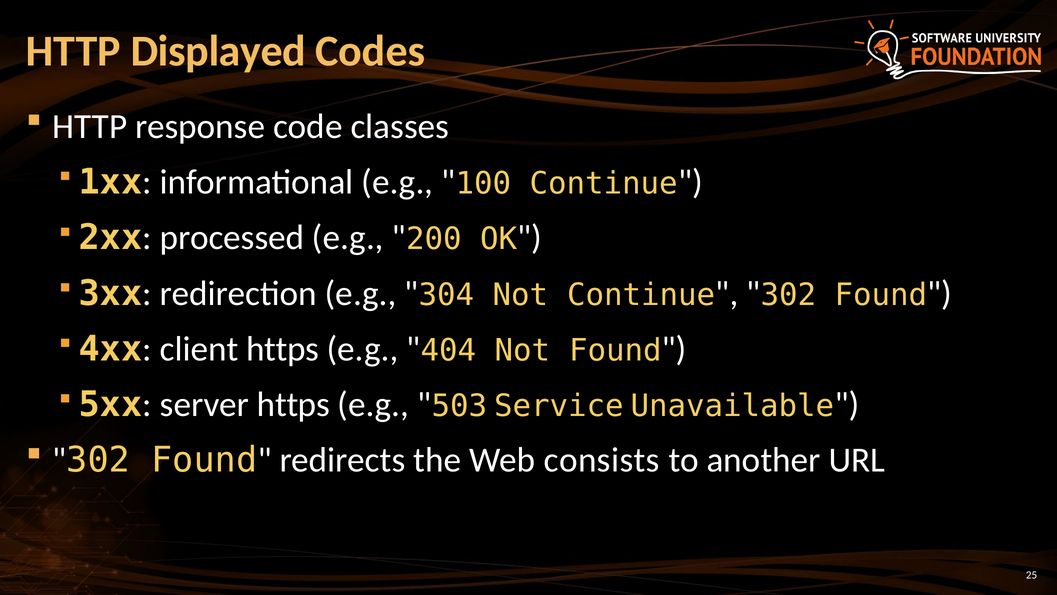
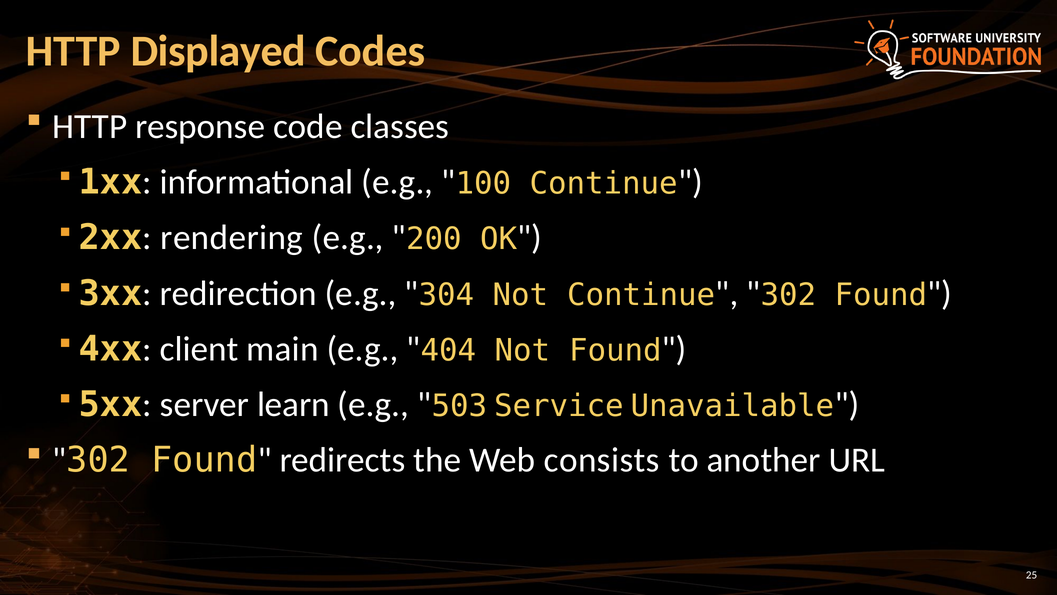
processed: processed -> rendering
client https: https -> main
server https: https -> learn
